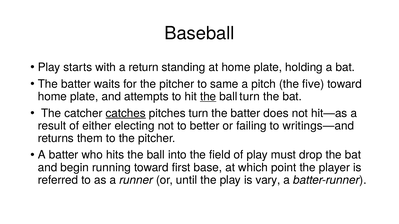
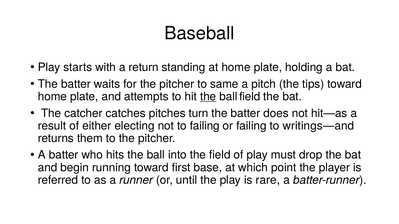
five: five -> tips
ball turn: turn -> field
catches underline: present -> none
to better: better -> failing
vary: vary -> rare
